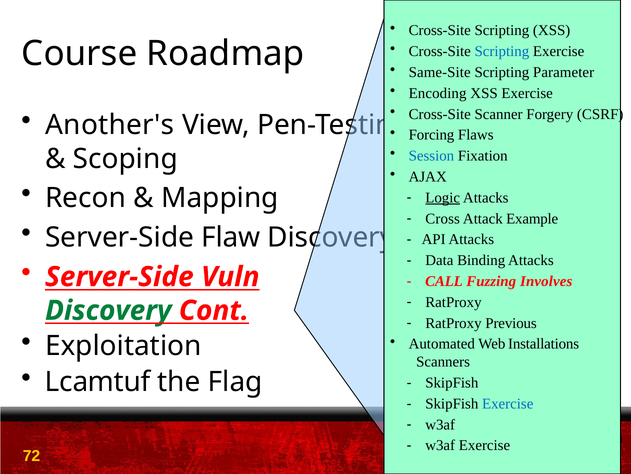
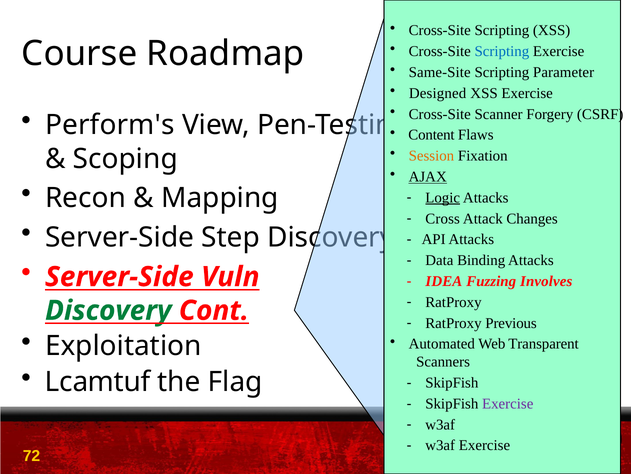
Encoding: Encoding -> Designed
Another's: Another's -> Perform's
Forcing: Forcing -> Content
Session colour: blue -> orange
AJAX underline: none -> present
Example: Example -> Changes
Flaw: Flaw -> Step
CALL: CALL -> IDEA
Installations: Installations -> Transparent
Exercise at (508, 403) colour: blue -> purple
